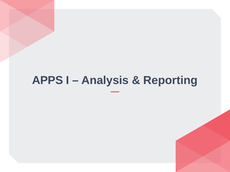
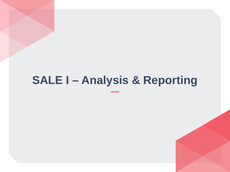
APPS: APPS -> SALE
